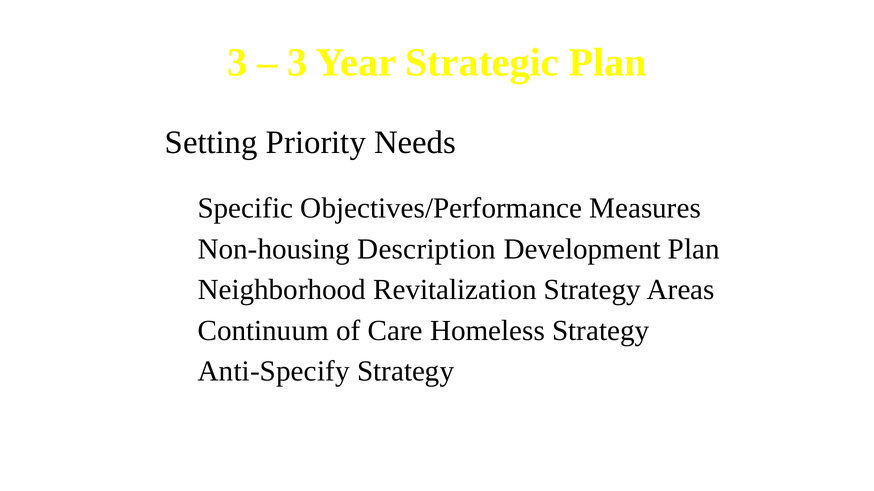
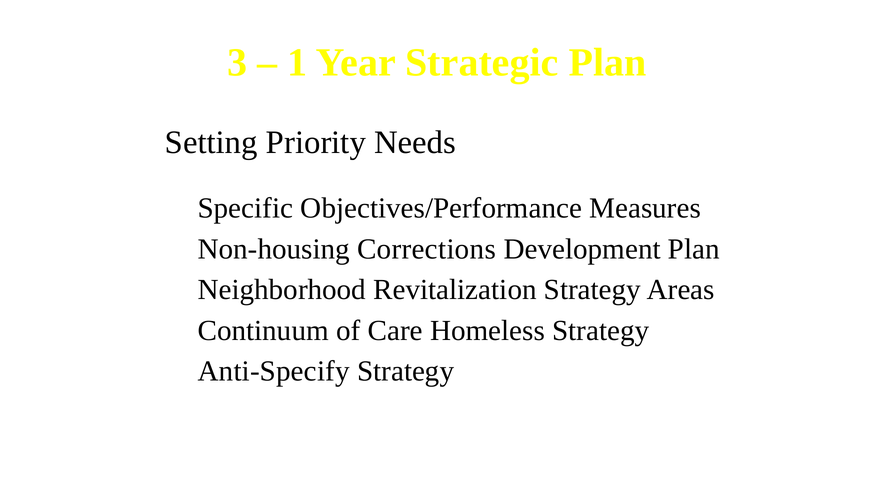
3 at (297, 63): 3 -> 1
Description: Description -> Corrections
